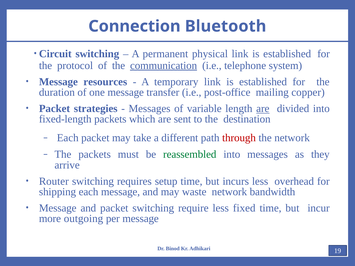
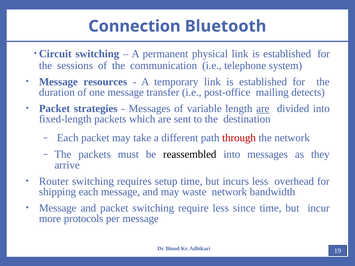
protocol: protocol -> sessions
communication underline: present -> none
copper: copper -> detects
reassembled colour: green -> black
fixed: fixed -> since
outgoing: outgoing -> protocols
